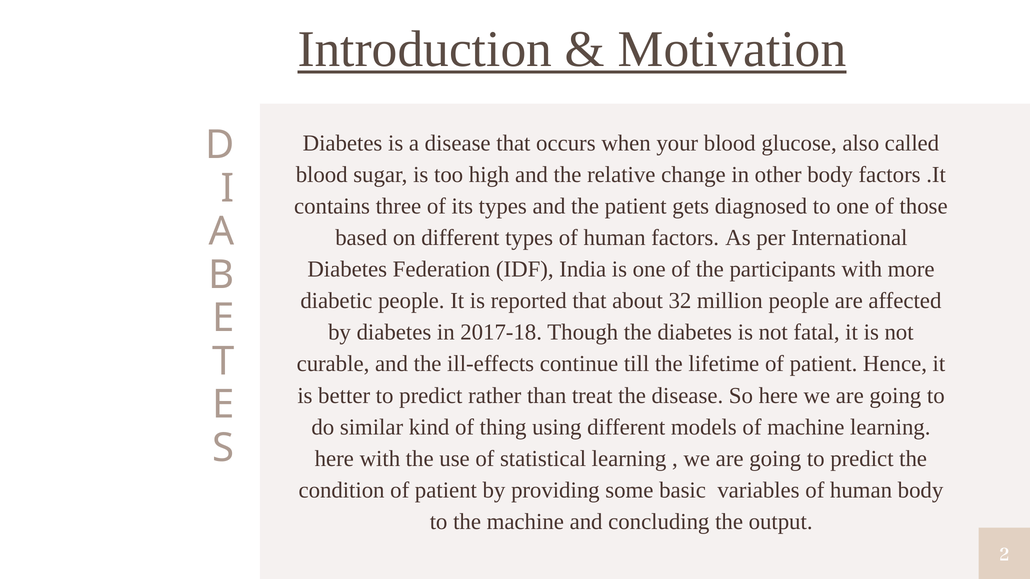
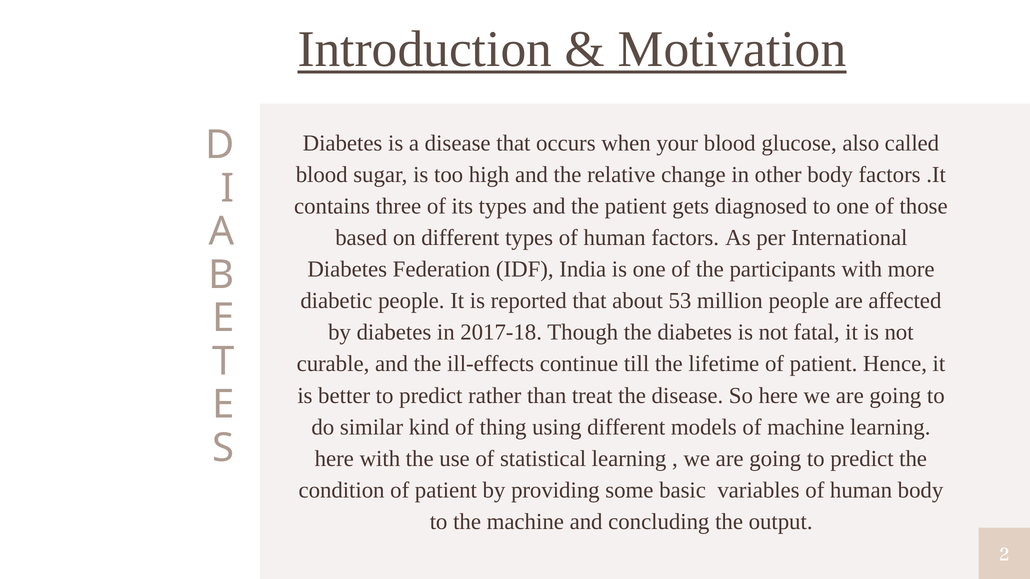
32: 32 -> 53
